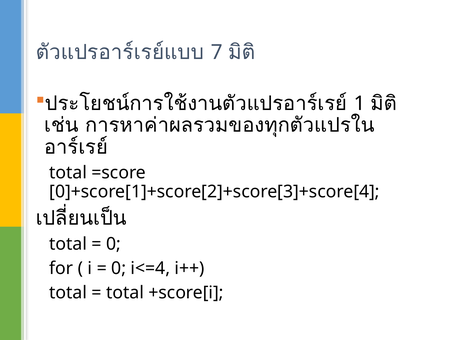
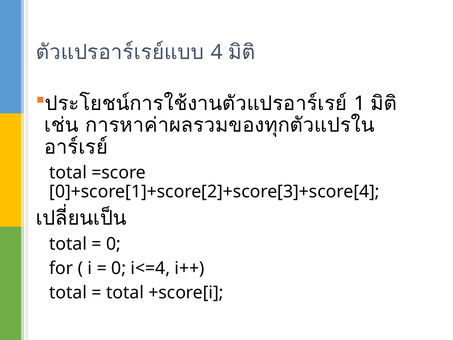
7: 7 -> 4
